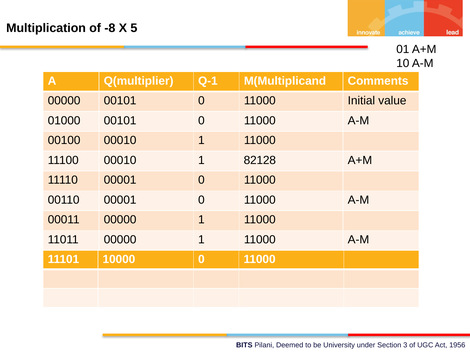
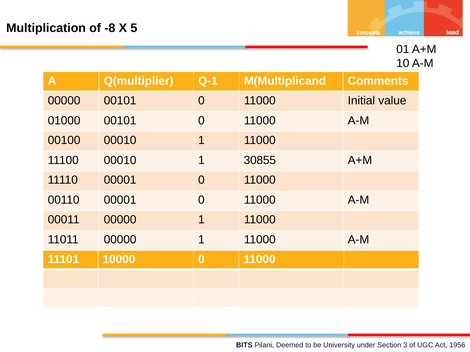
82128: 82128 -> 30855
